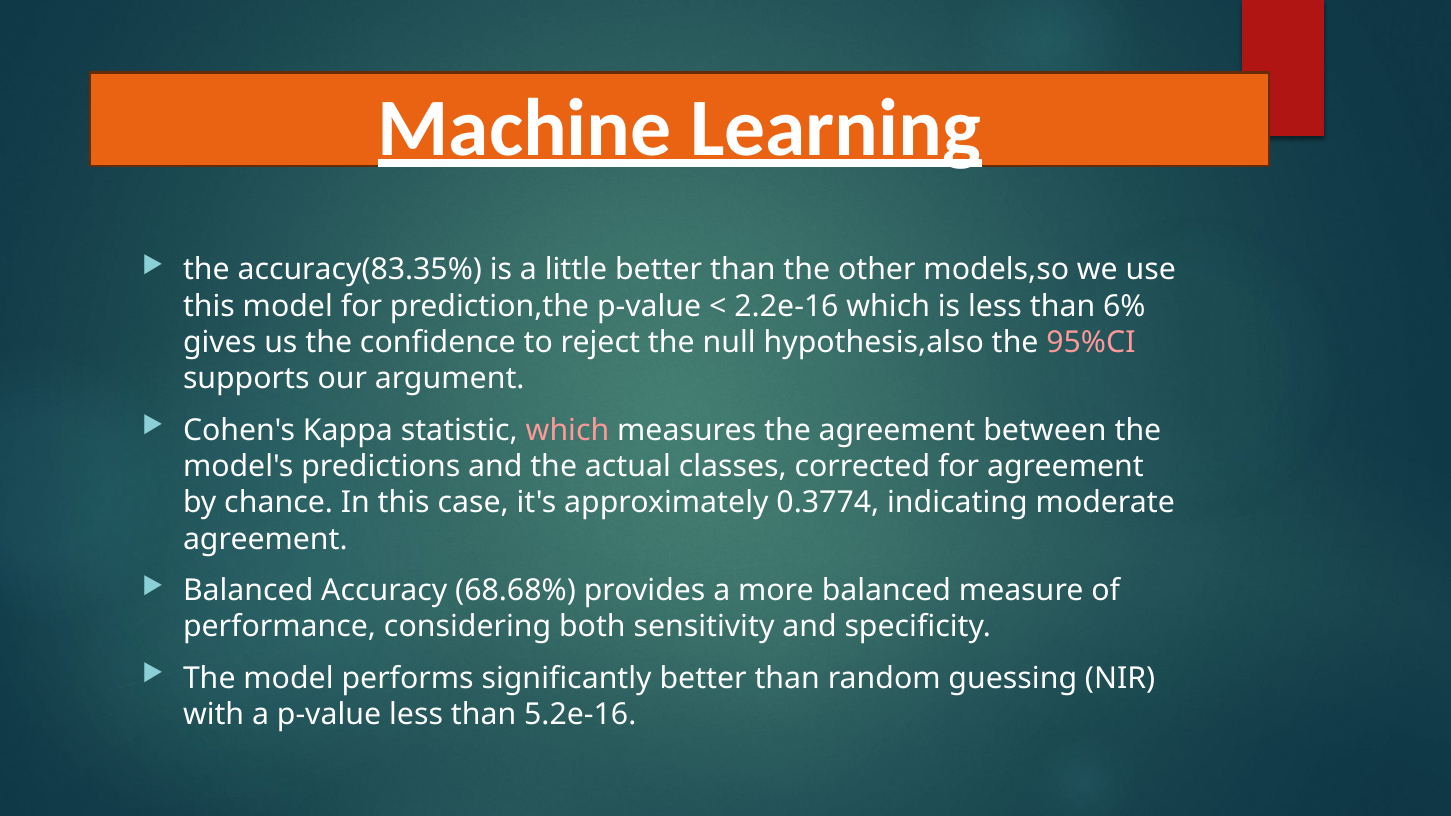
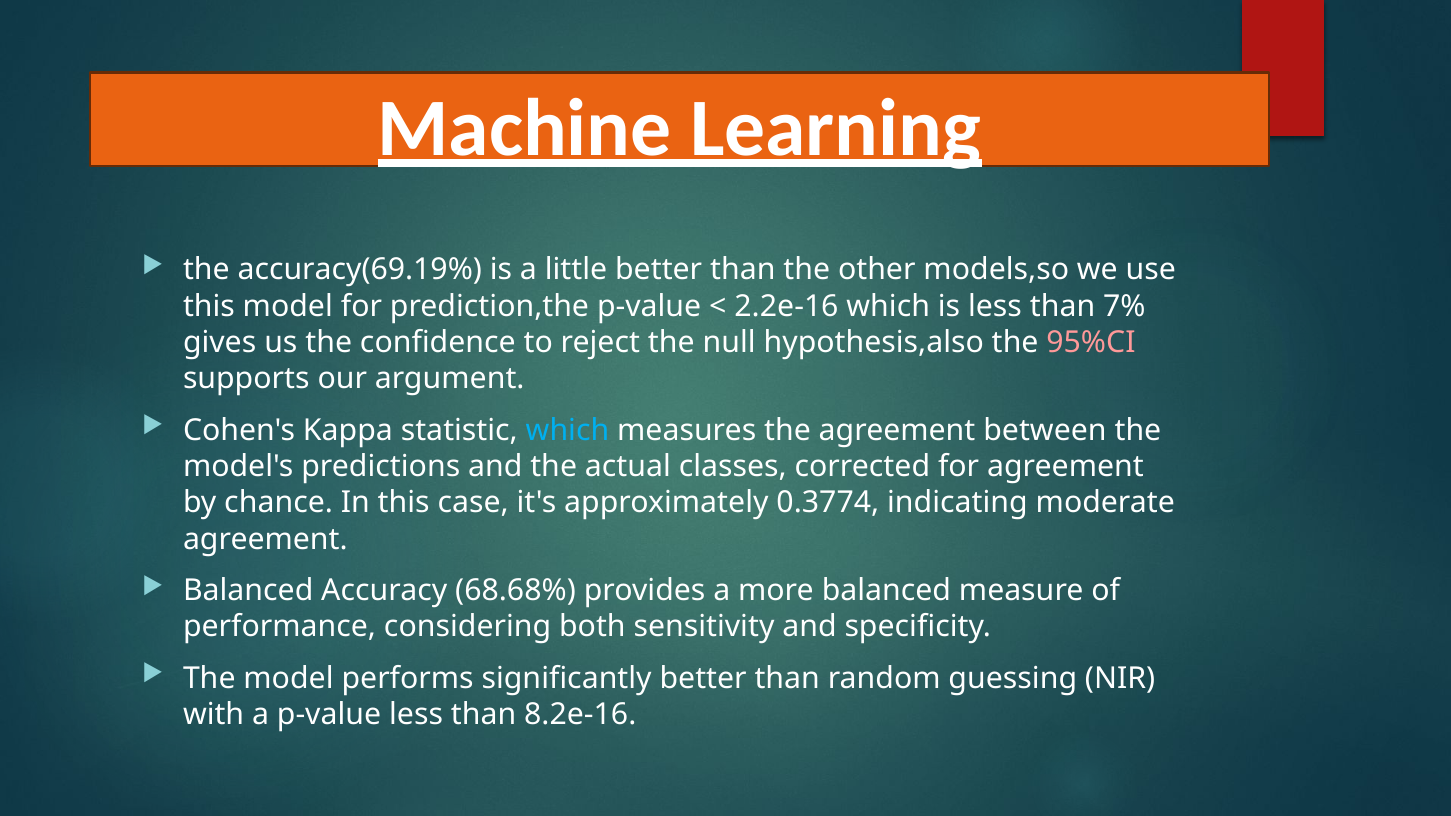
accuracy(83.35%: accuracy(83.35% -> accuracy(69.19%
6%: 6% -> 7%
which at (567, 430) colour: pink -> light blue
5.2e-16: 5.2e-16 -> 8.2e-16
